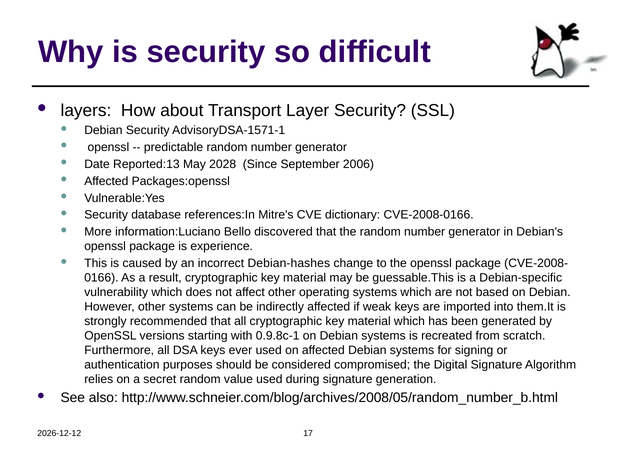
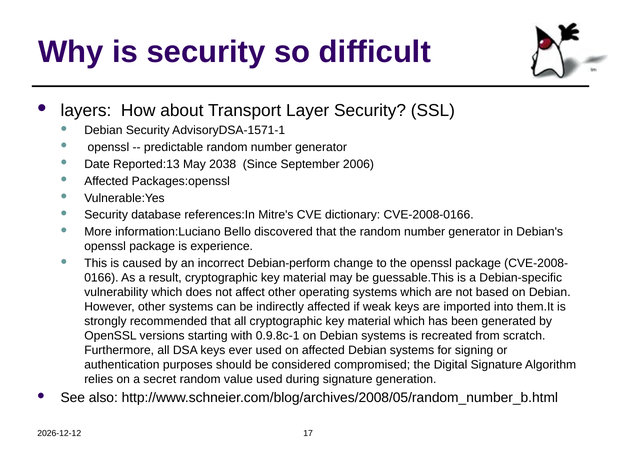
2028: 2028 -> 2038
Debian-hashes: Debian-hashes -> Debian-perform
